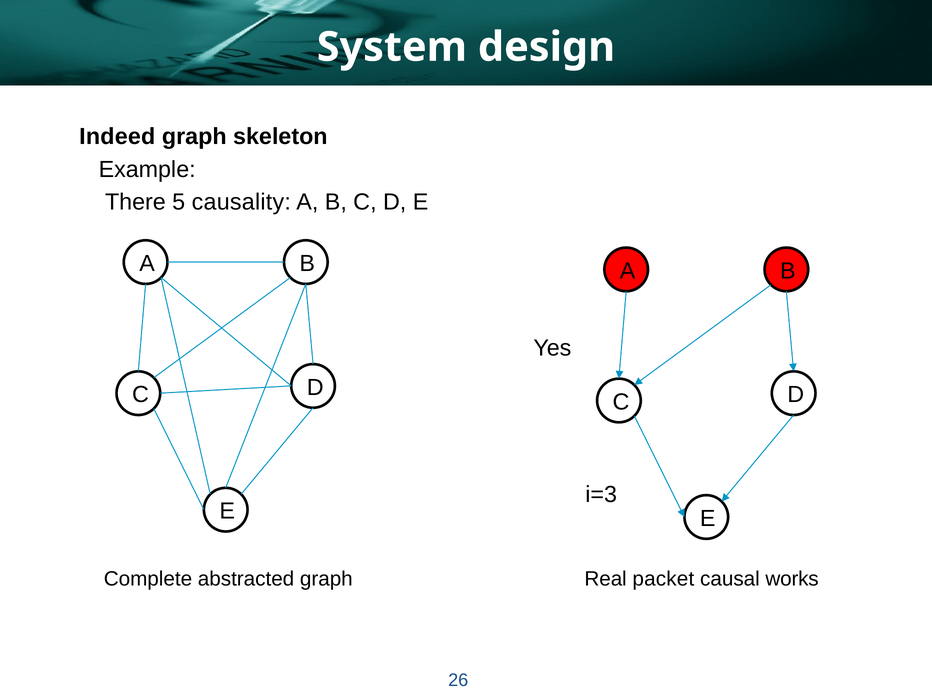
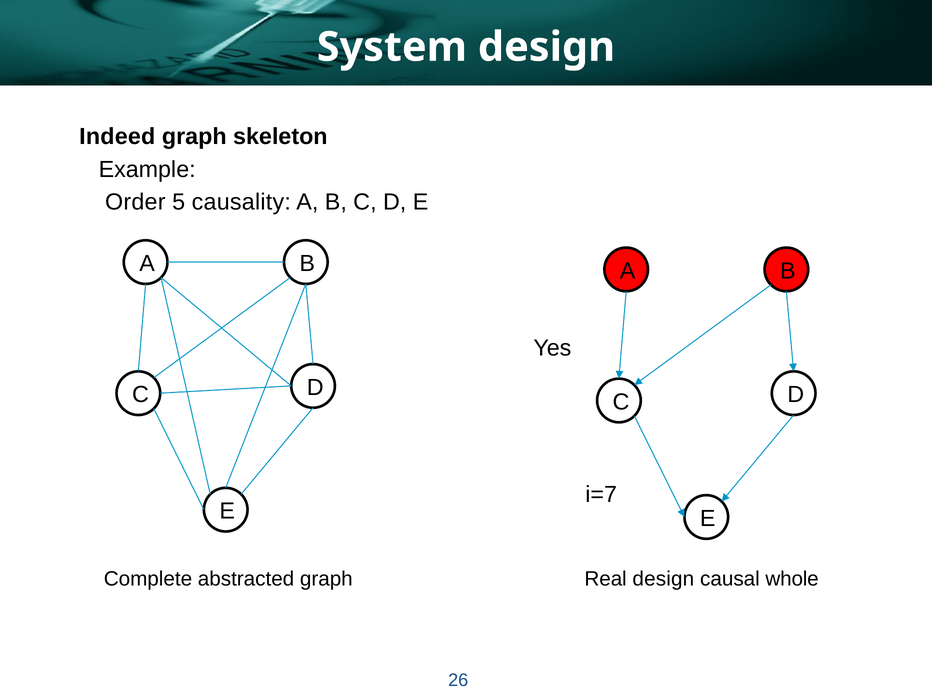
There: There -> Order
i=3: i=3 -> i=7
Real packet: packet -> design
works: works -> whole
